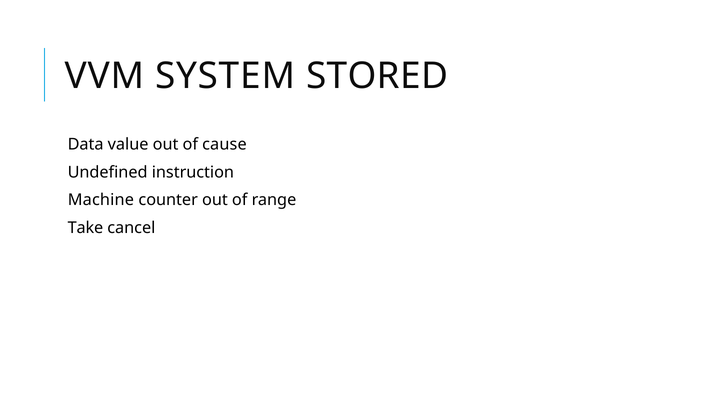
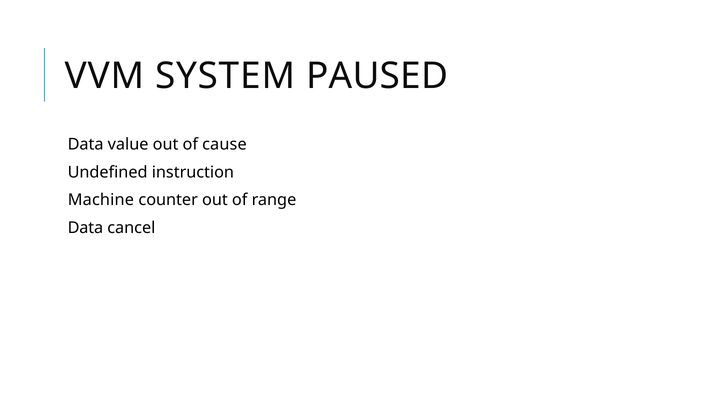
STORED: STORED -> PAUSED
Take at (85, 228): Take -> Data
